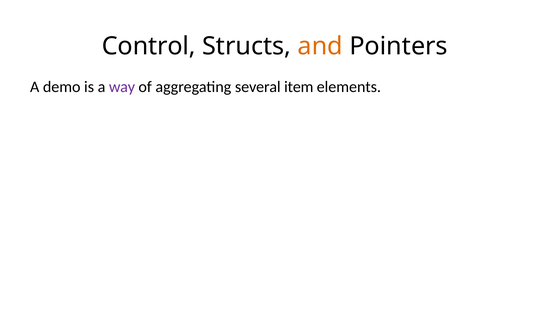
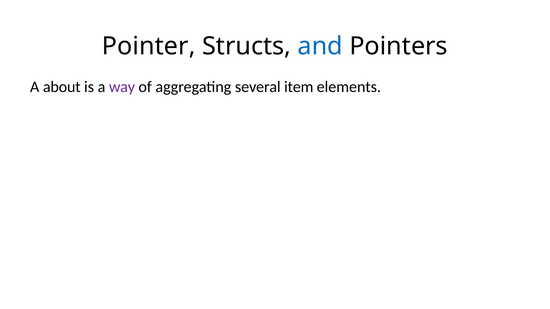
Control: Control -> Pointer
and colour: orange -> blue
demo: demo -> about
